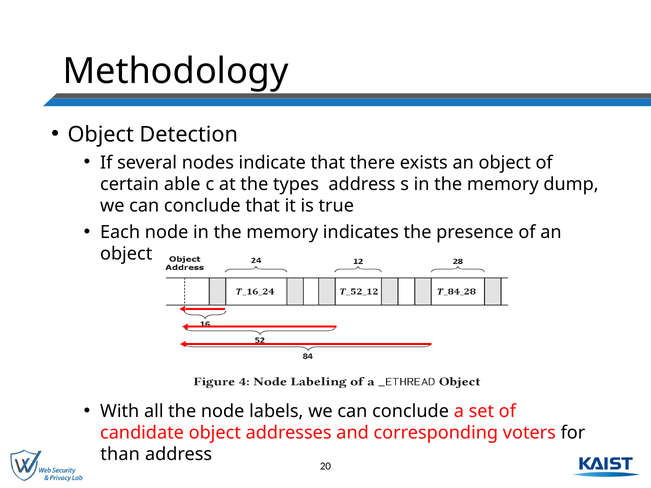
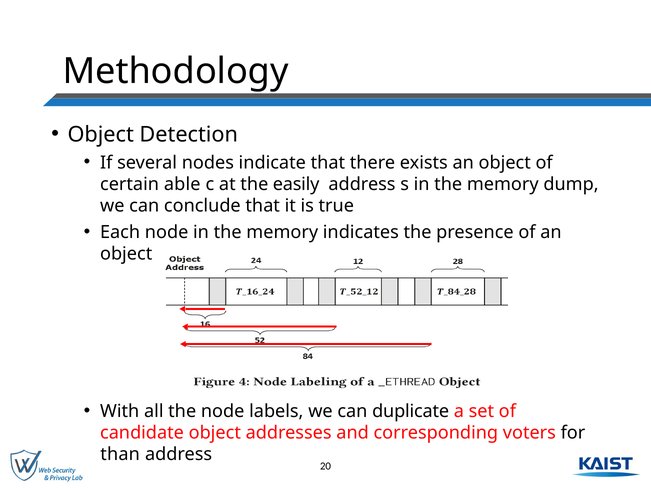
types: types -> easily
labels we can conclude: conclude -> duplicate
